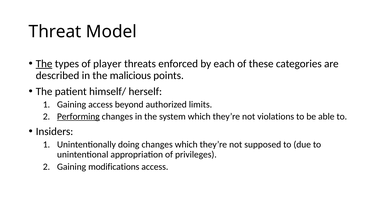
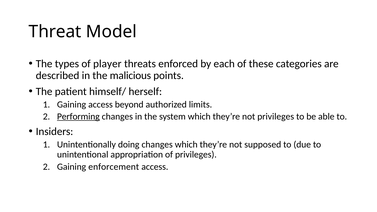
The at (44, 64) underline: present -> none
not violations: violations -> privileges
modifications: modifications -> enforcement
